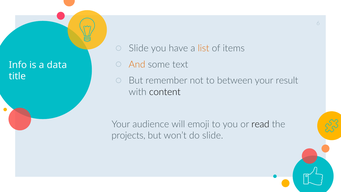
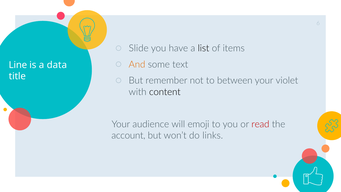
list colour: orange -> black
Info: Info -> Line
result: result -> violet
read colour: black -> red
projects: projects -> account
do slide: slide -> links
